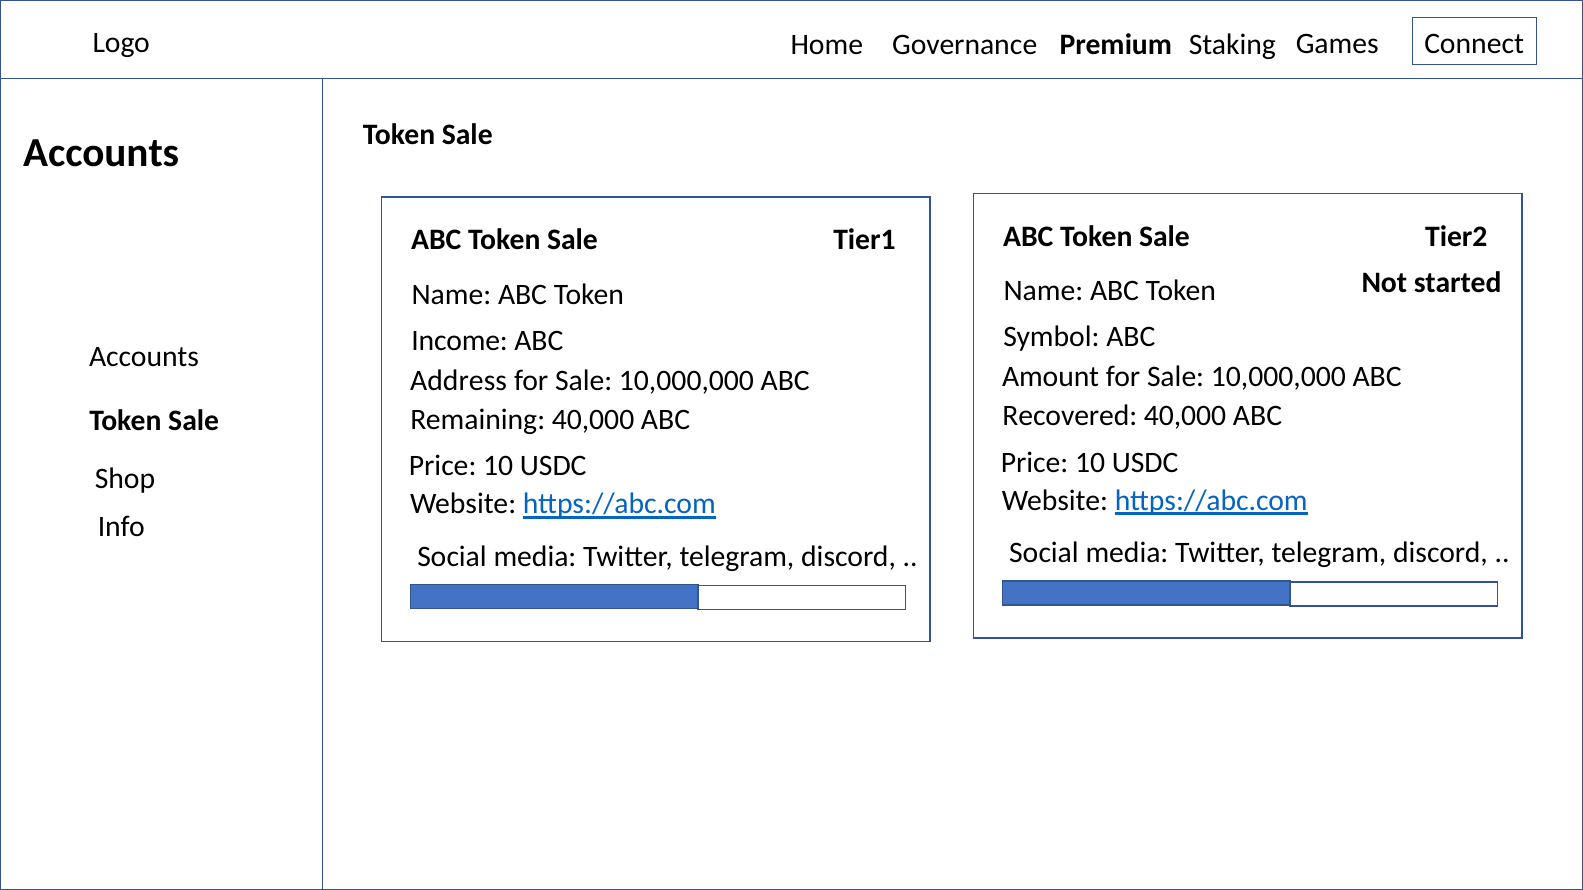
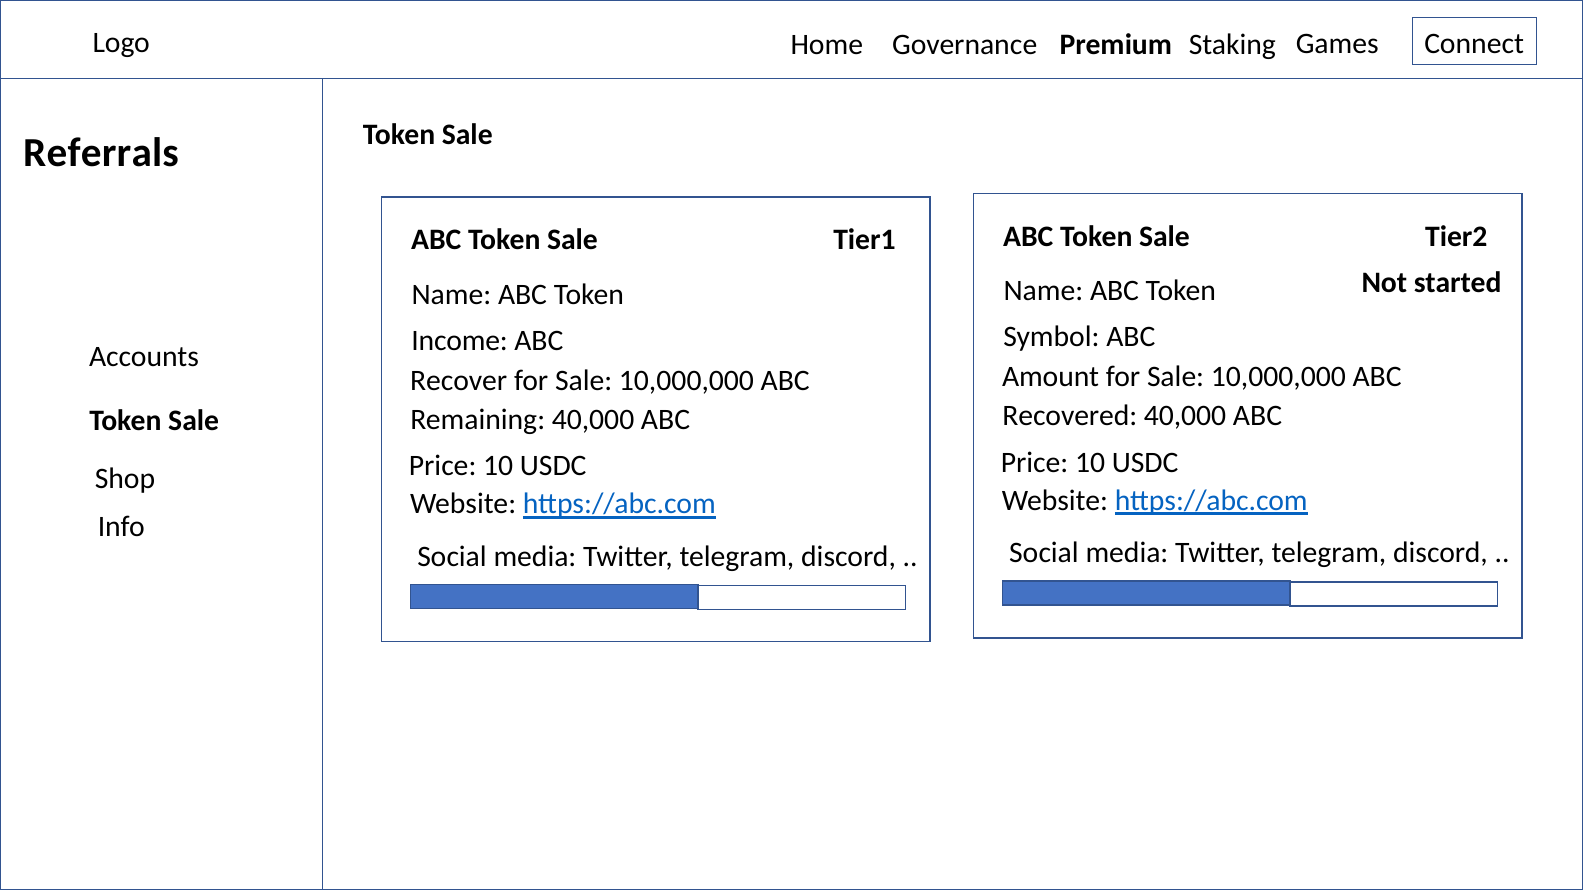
Accounts at (101, 153): Accounts -> Referrals
Address: Address -> Recover
